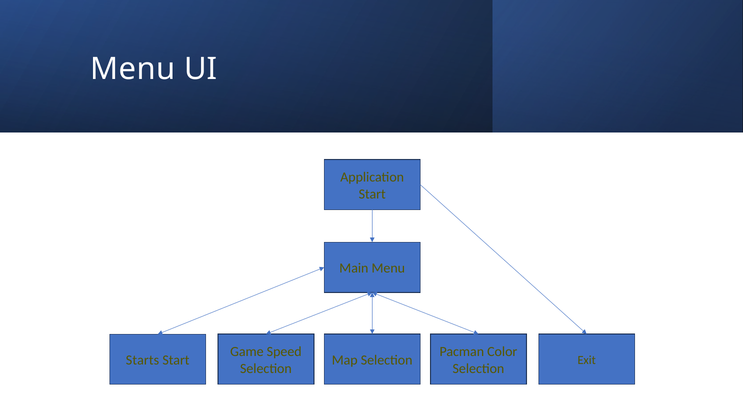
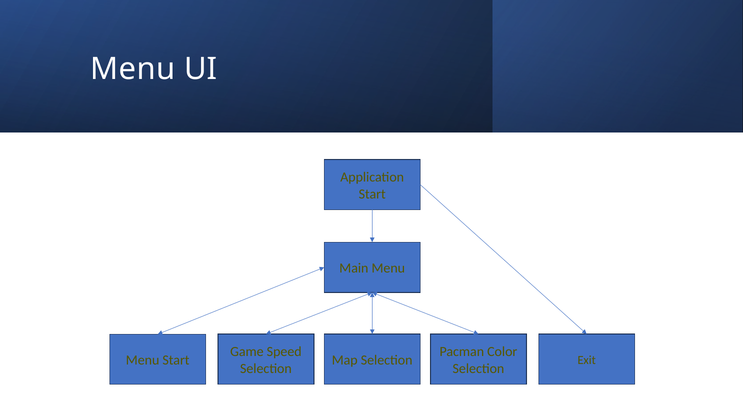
Starts at (143, 360): Starts -> Menu
